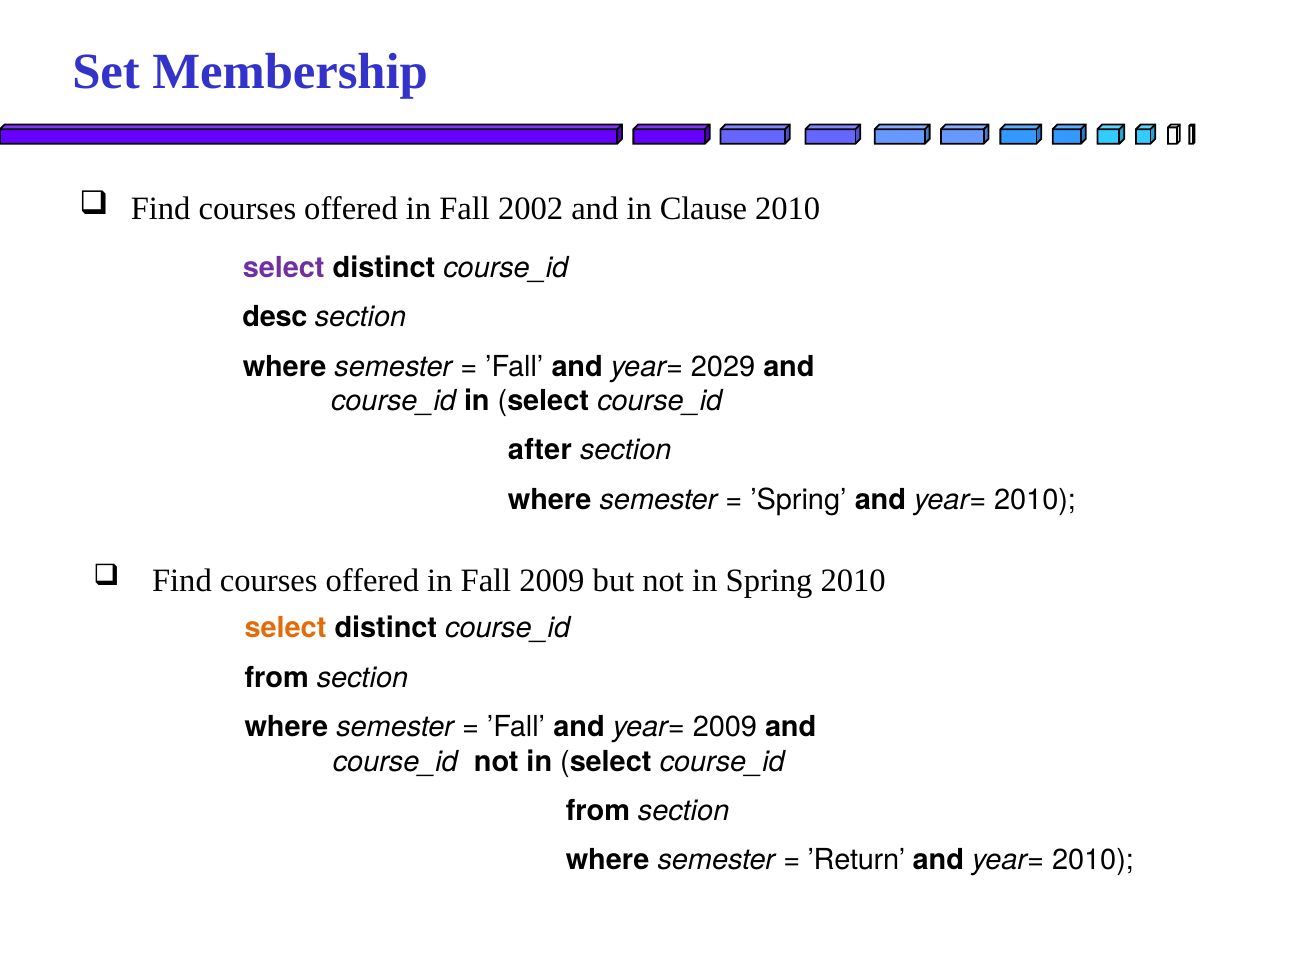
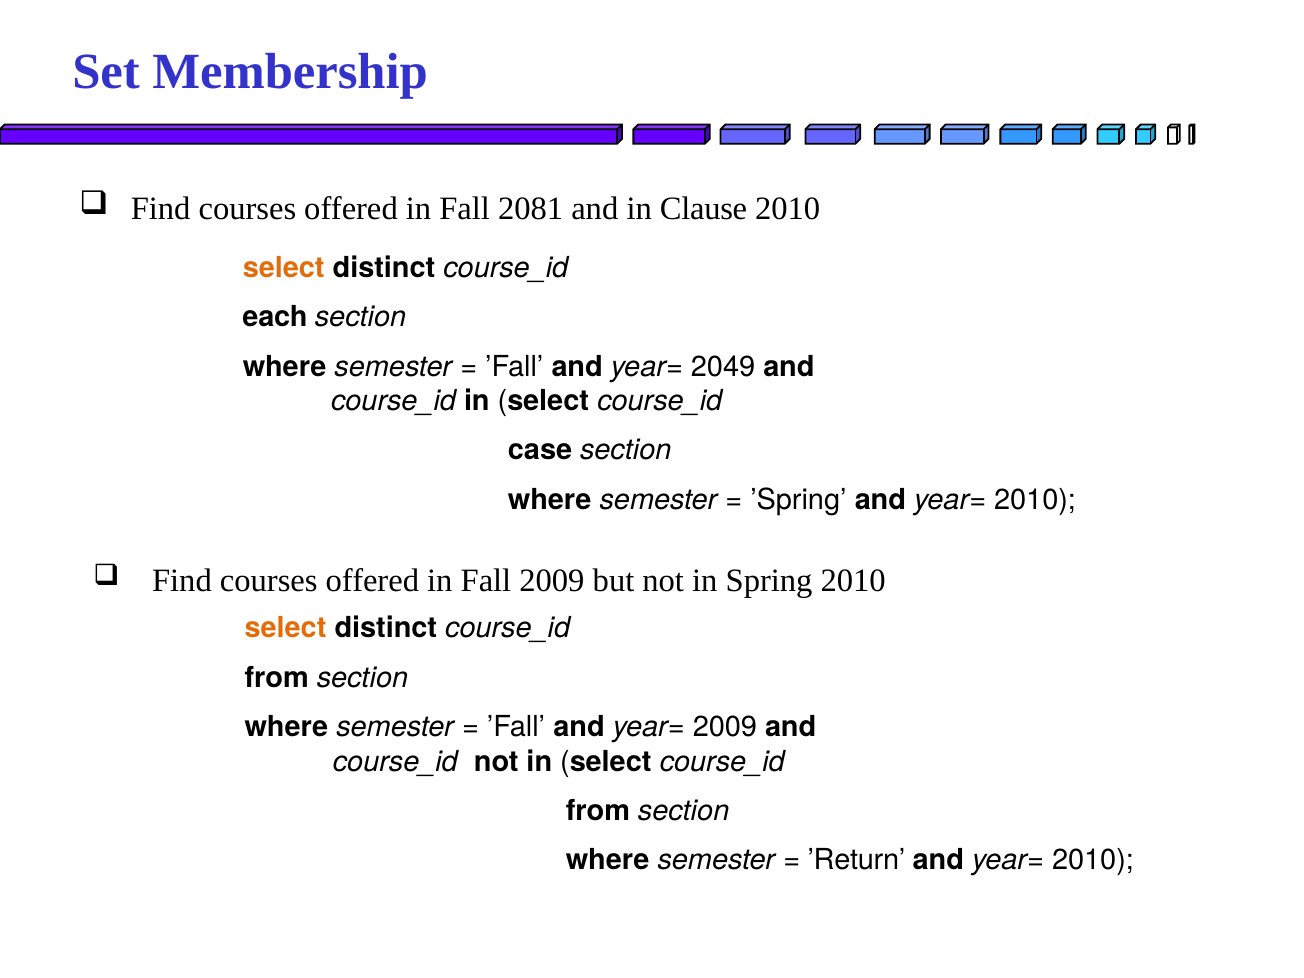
2002: 2002 -> 2081
select at (284, 268) colour: purple -> orange
desc: desc -> each
2029: 2029 -> 2049
after: after -> case
